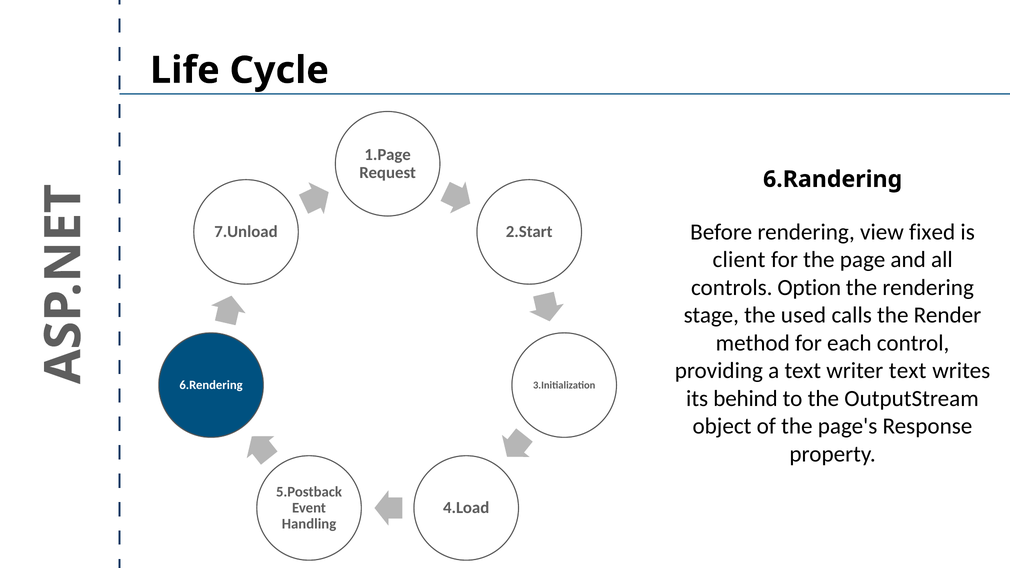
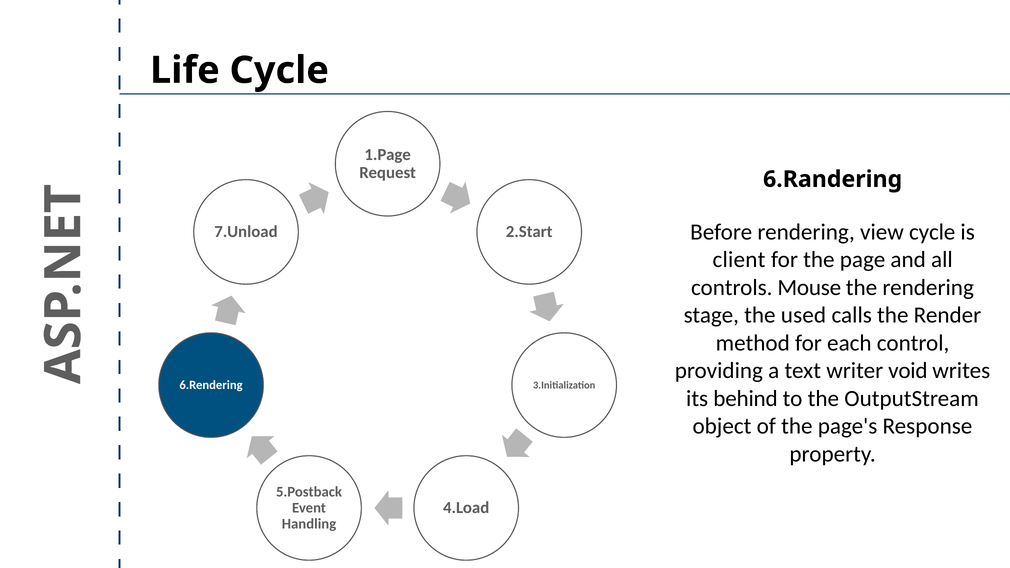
view fixed: fixed -> cycle
Option: Option -> Mouse
writer text: text -> void
